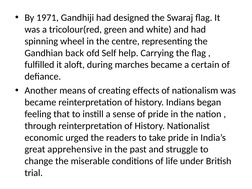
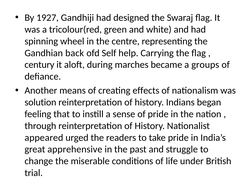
1971: 1971 -> 1927
fulfilled: fulfilled -> century
certain: certain -> groups
became at (40, 102): became -> solution
economic: economic -> appeared
